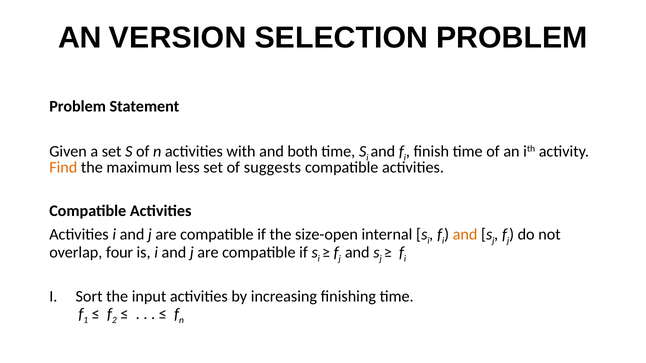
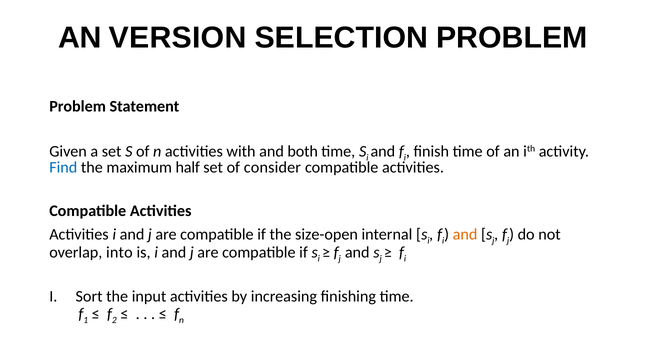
Find colour: orange -> blue
less: less -> half
suggests: suggests -> consider
four: four -> into
